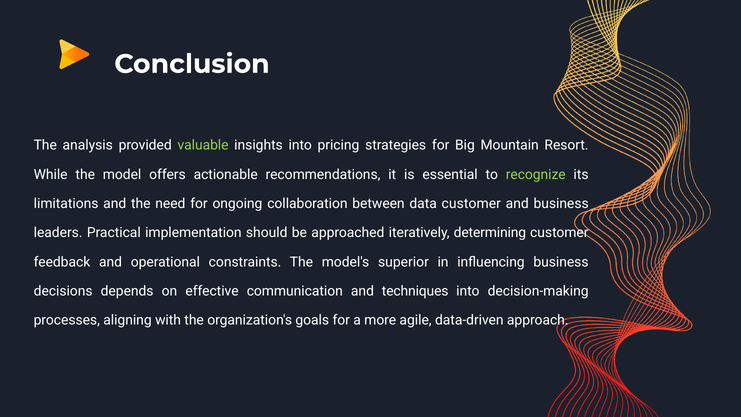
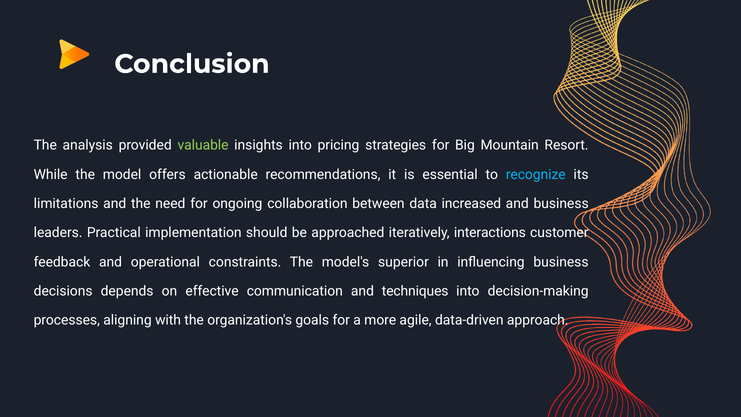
recognize colour: light green -> light blue
data customer: customer -> increased
determining: determining -> interactions
